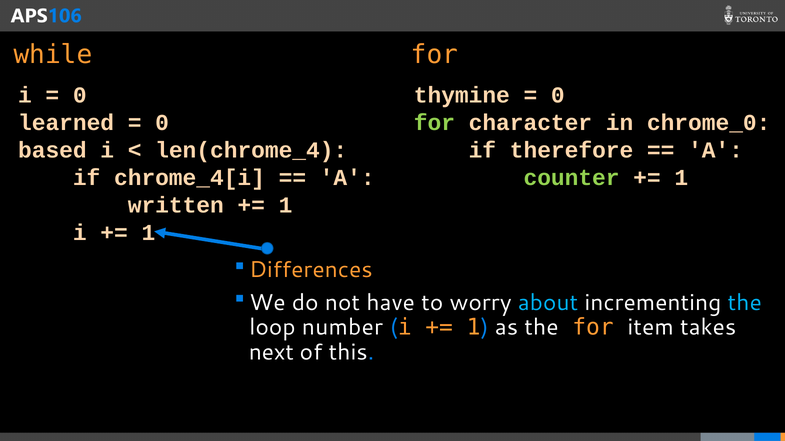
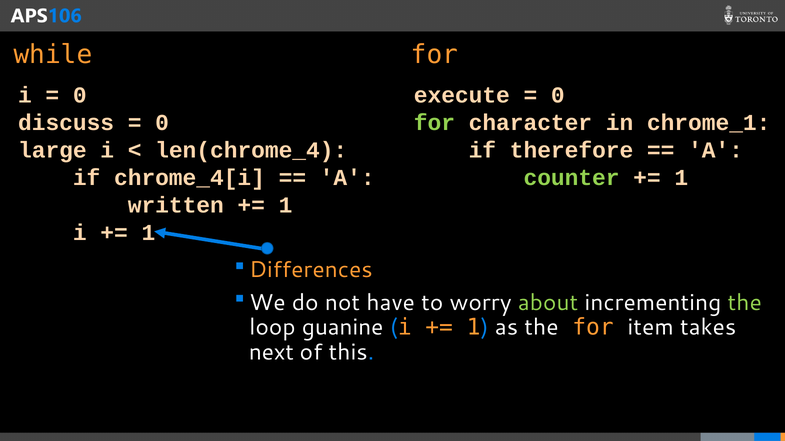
thymine: thymine -> execute
learned: learned -> discuss
chrome_0: chrome_0 -> chrome_1
based: based -> large
about colour: light blue -> light green
the at (745, 303) colour: light blue -> light green
number: number -> guanine
